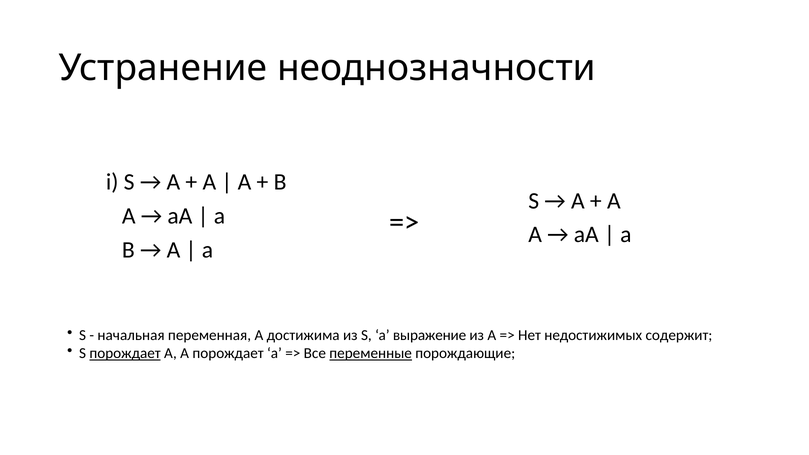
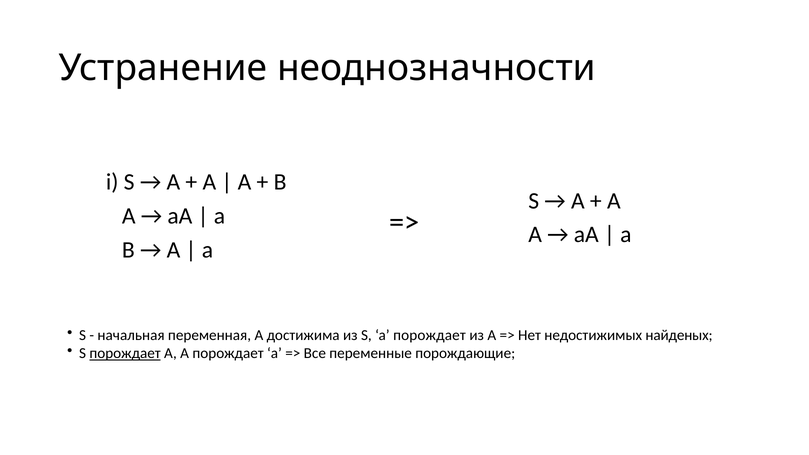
S a выражение: выражение -> порождает
содержит: содержит -> найденых
переменные underline: present -> none
